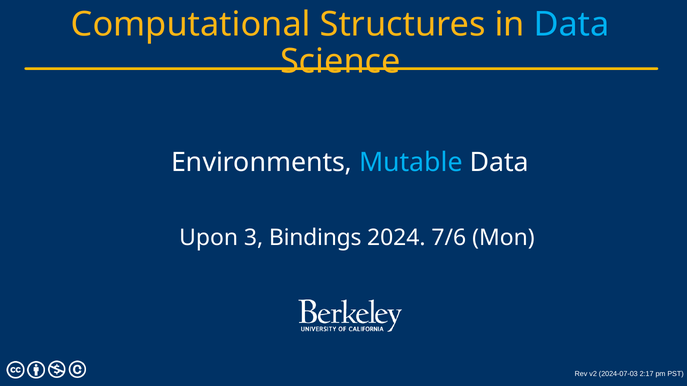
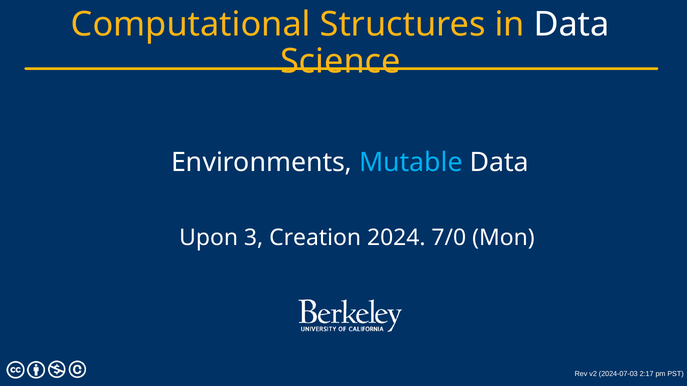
Data at (572, 24) colour: light blue -> white
Bindings: Bindings -> Creation
7/6: 7/6 -> 7/0
